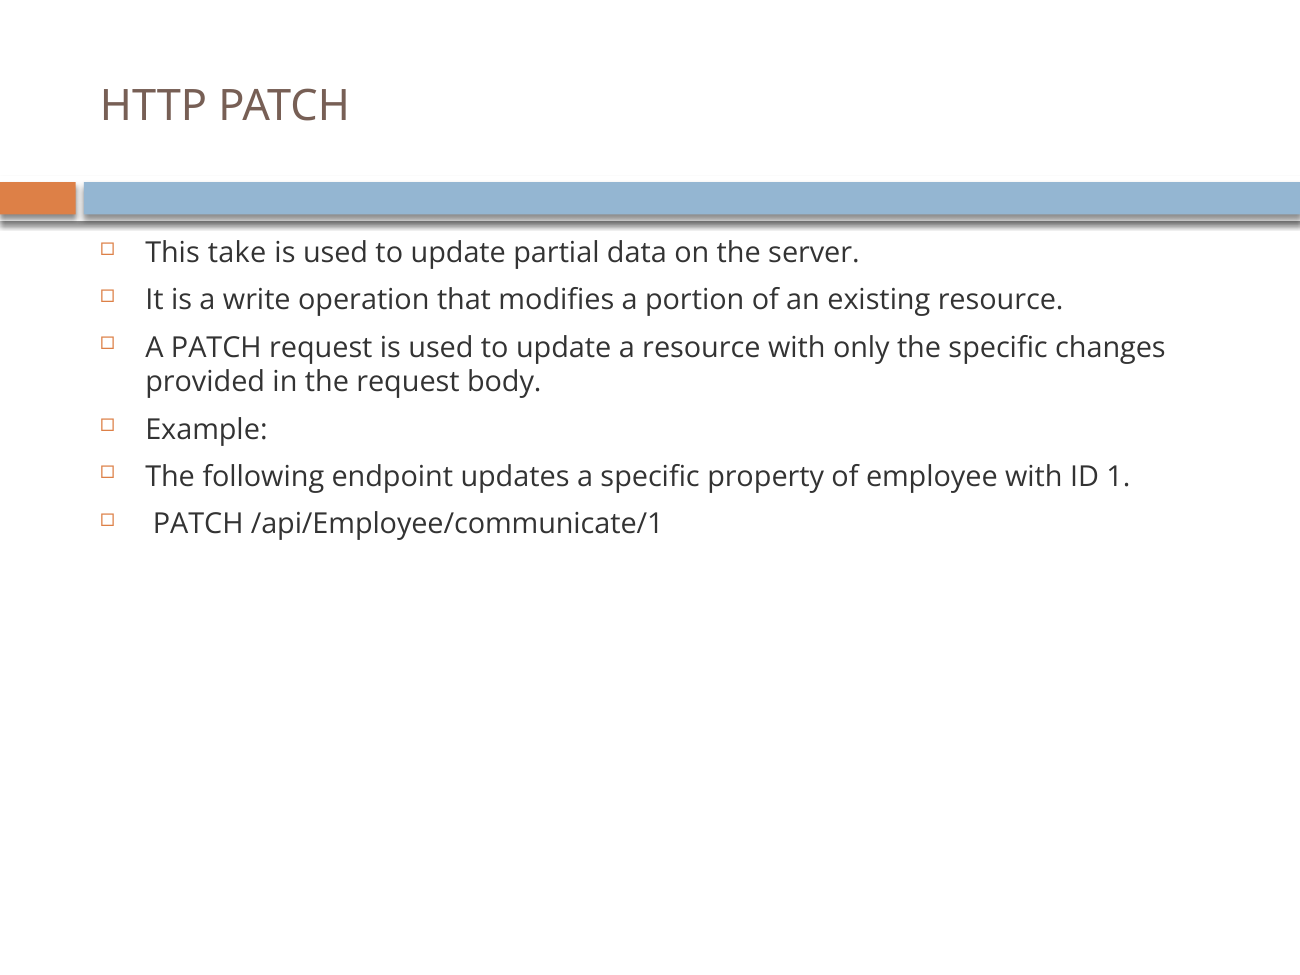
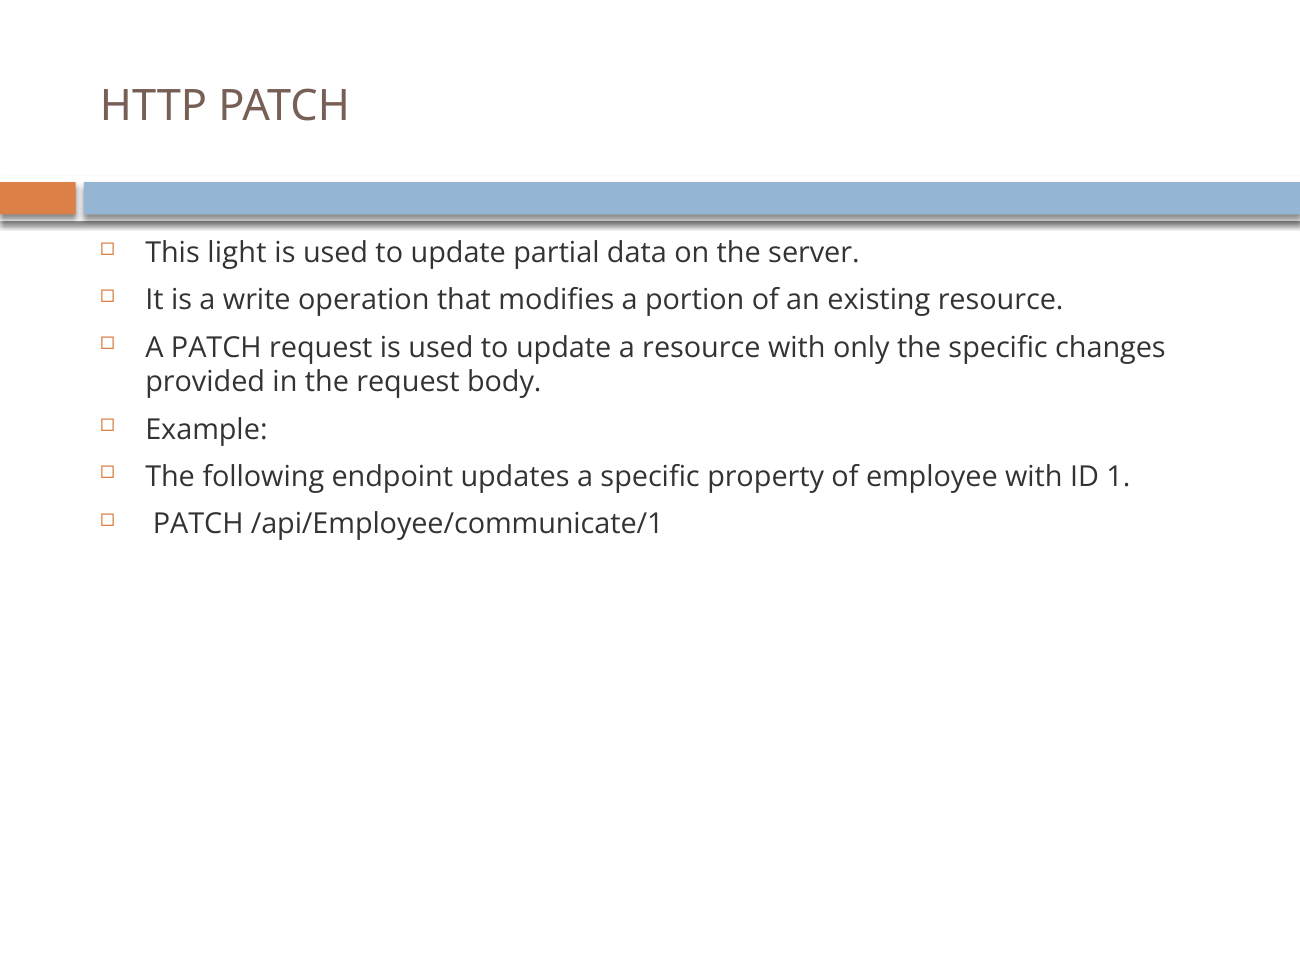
take: take -> light
